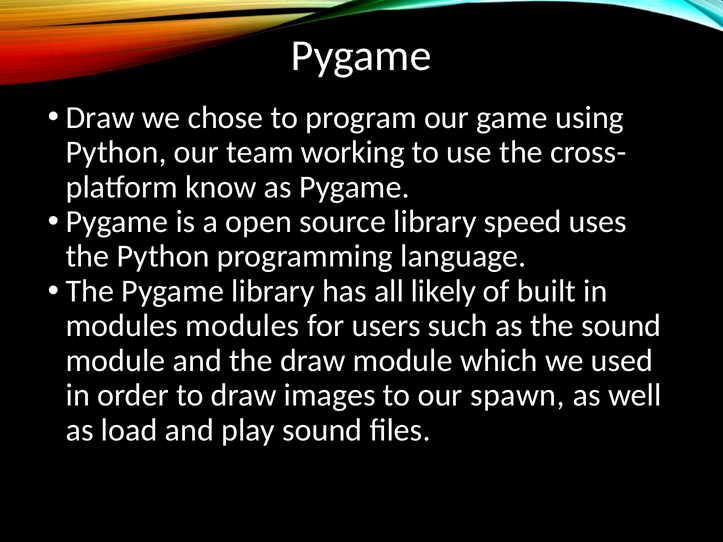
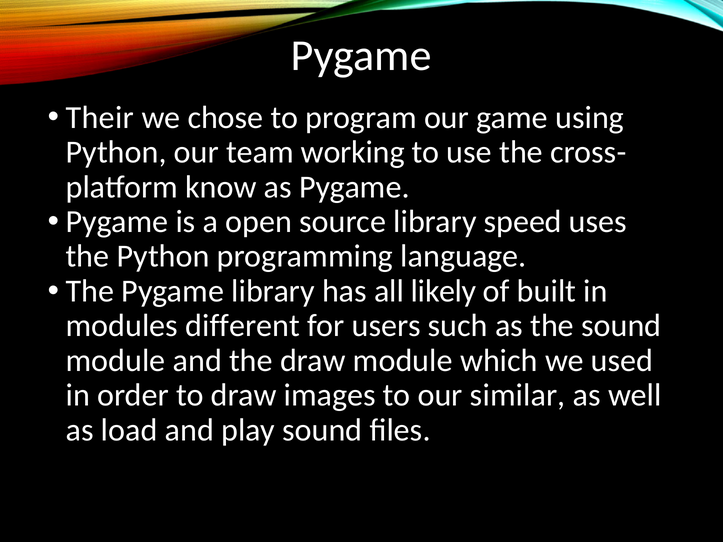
Draw at (100, 118): Draw -> Their
modules modules: modules -> different
spawn: spawn -> similar
